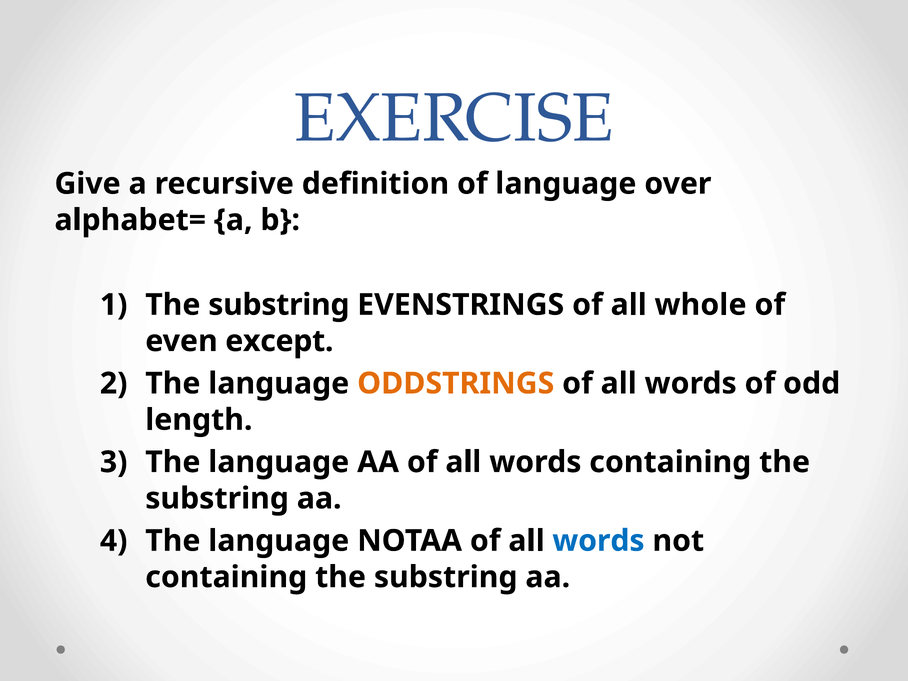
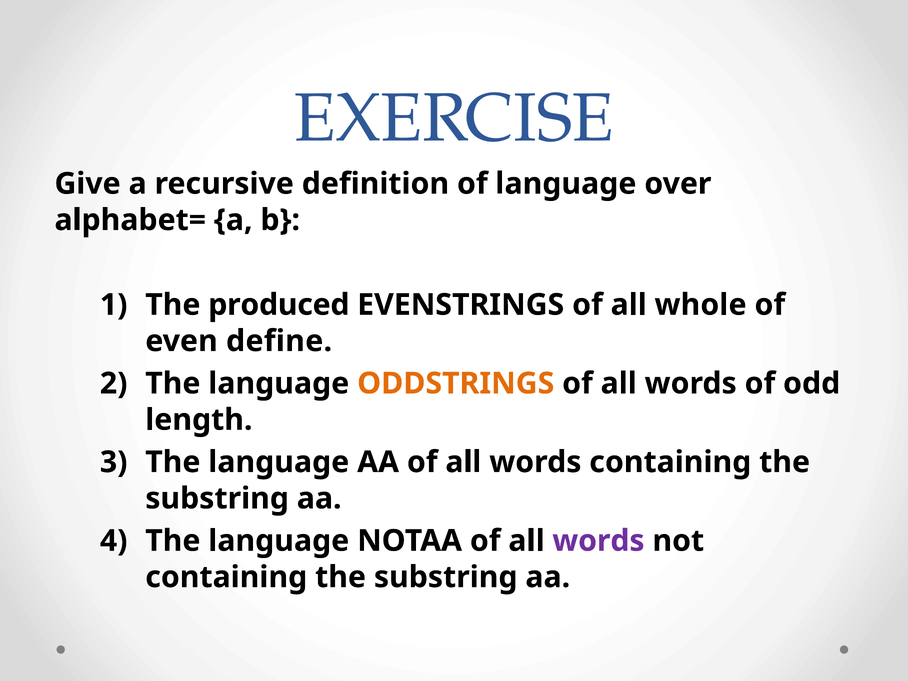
substring at (279, 305): substring -> produced
except: except -> define
words at (598, 541) colour: blue -> purple
